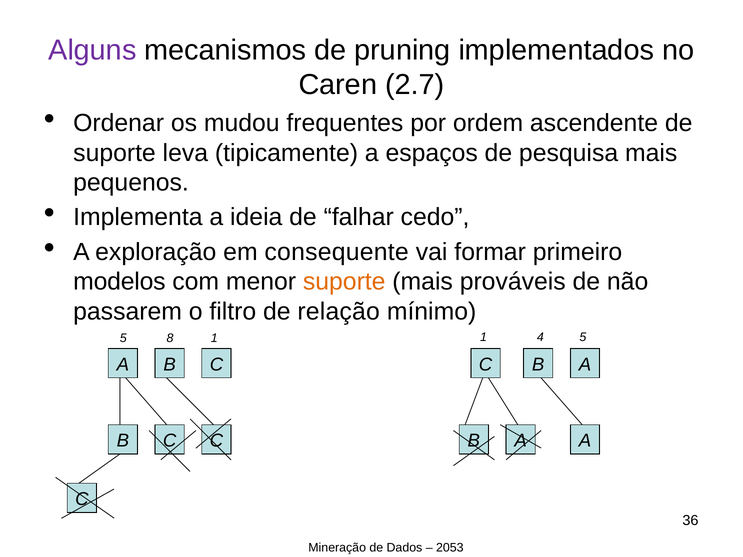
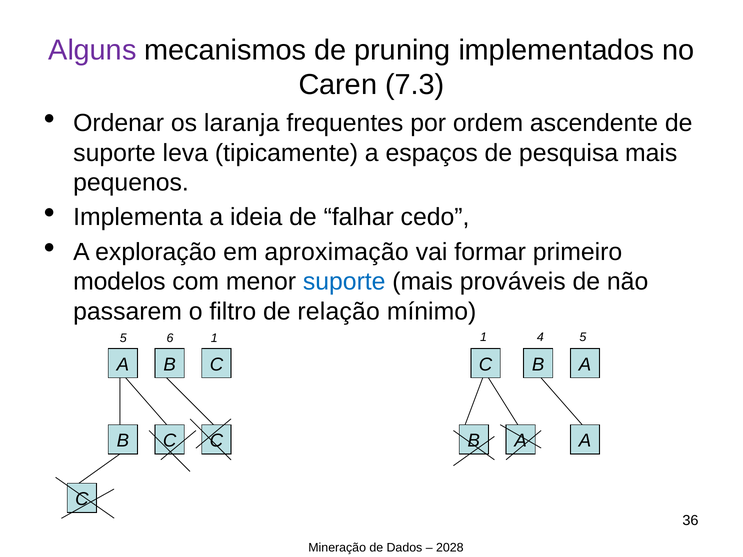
2.7: 2.7 -> 7.3
mudou: mudou -> laranja
consequente: consequente -> aproximação
suporte at (344, 282) colour: orange -> blue
8: 8 -> 6
2053: 2053 -> 2028
